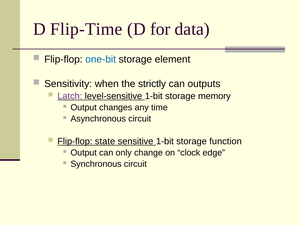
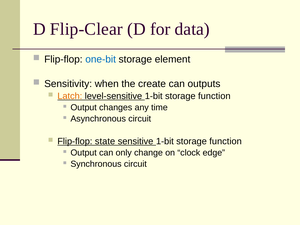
Flip-Time: Flip-Time -> Flip-Clear
strictly: strictly -> create
Latch colour: purple -> orange
level-sensitive 1-bit storage memory: memory -> function
